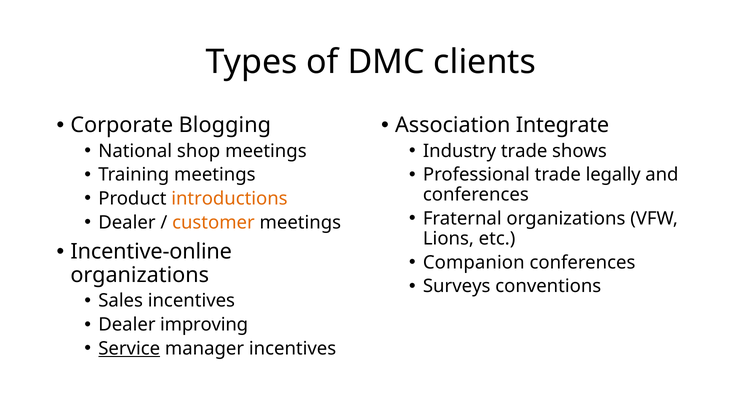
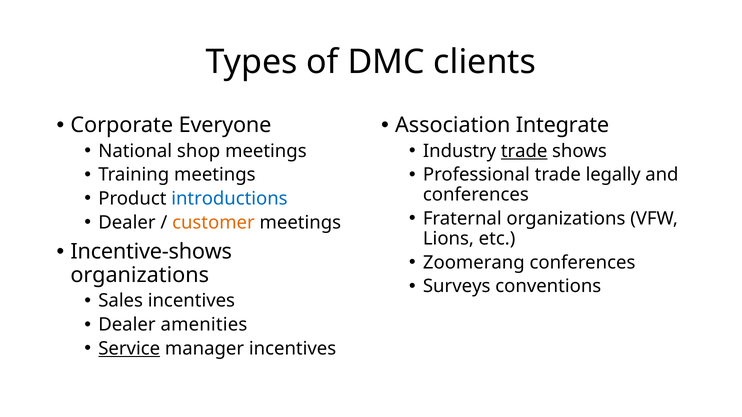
Blogging: Blogging -> Everyone
trade at (524, 151) underline: none -> present
introductions colour: orange -> blue
Incentive-online: Incentive-online -> Incentive-shows
Companion: Companion -> Zoomerang
improving: improving -> amenities
